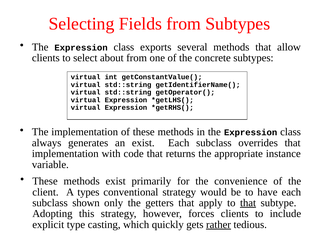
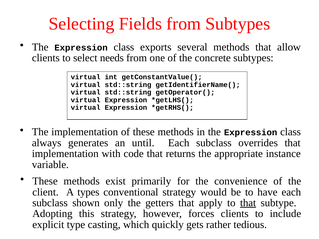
about: about -> needs
an exist: exist -> until
rather underline: present -> none
